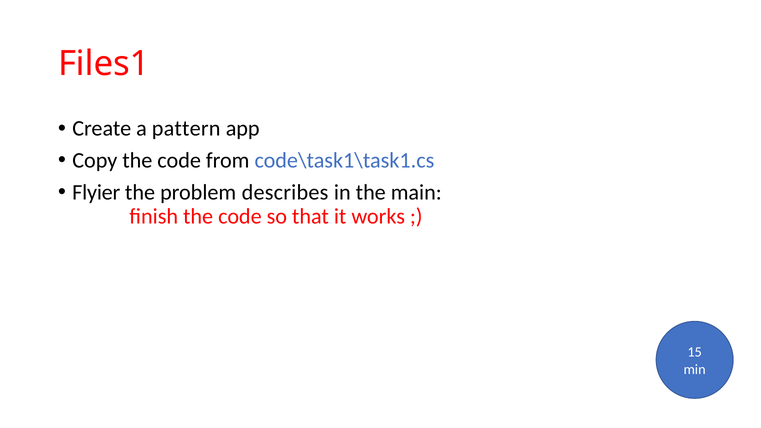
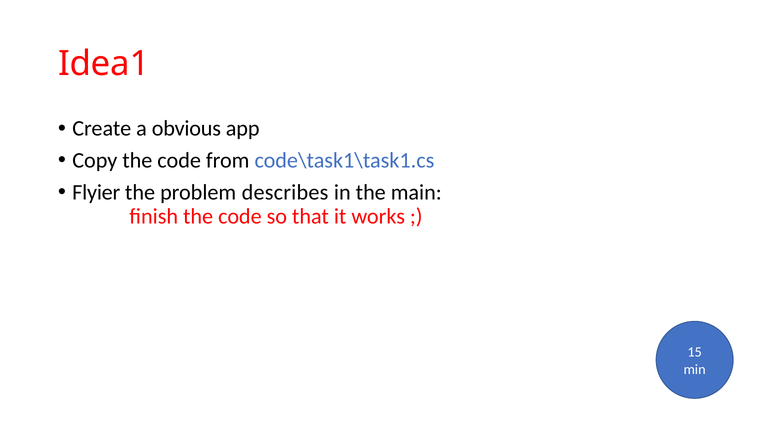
Files1: Files1 -> Idea1
pattern: pattern -> obvious
